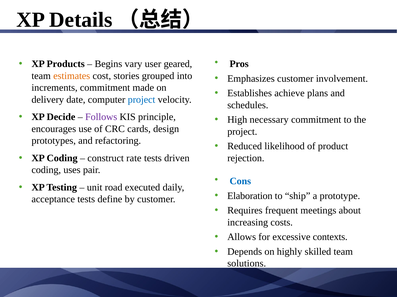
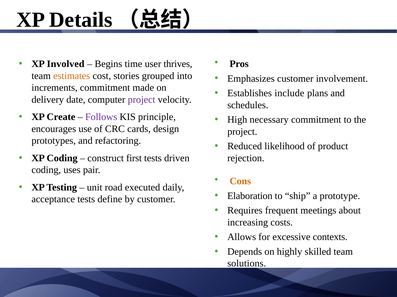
Products: Products -> Involved
vary: vary -> time
geared: geared -> thrives
achieve: achieve -> include
project at (142, 100) colour: blue -> purple
Decide: Decide -> Create
rate: rate -> first
Cons colour: blue -> orange
